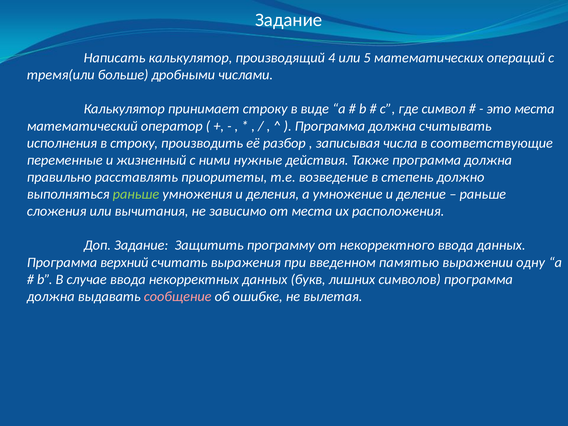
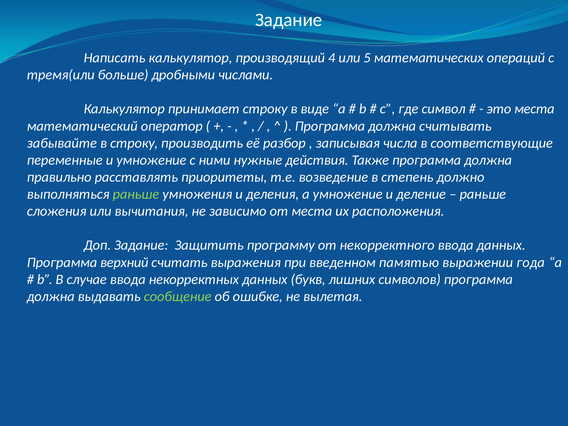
исполнения: исполнения -> забывайте
и жизненный: жизненный -> умножение
одну: одну -> года
сообщение colour: pink -> light green
